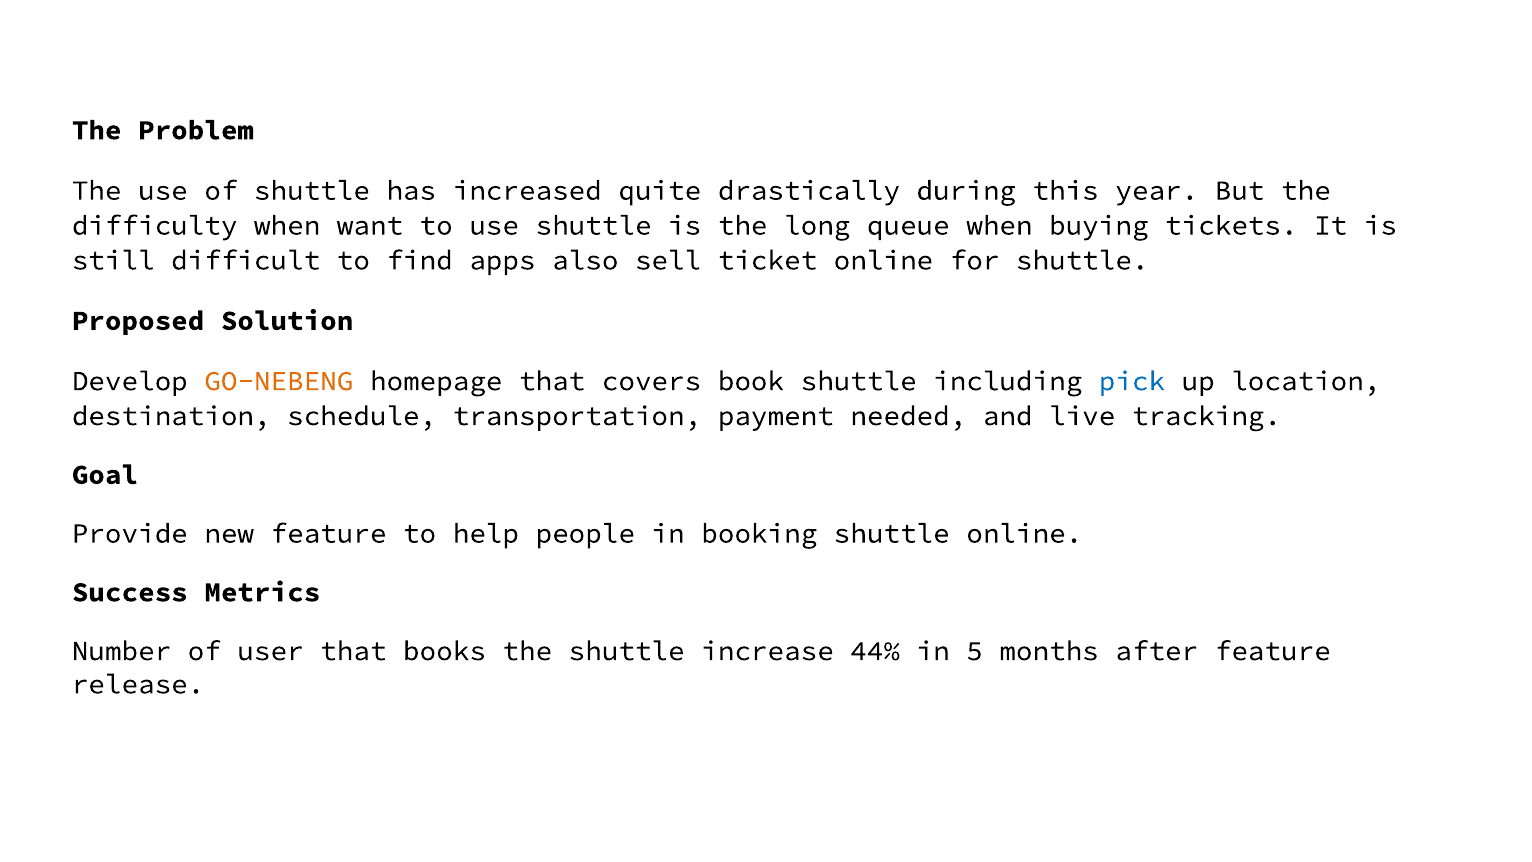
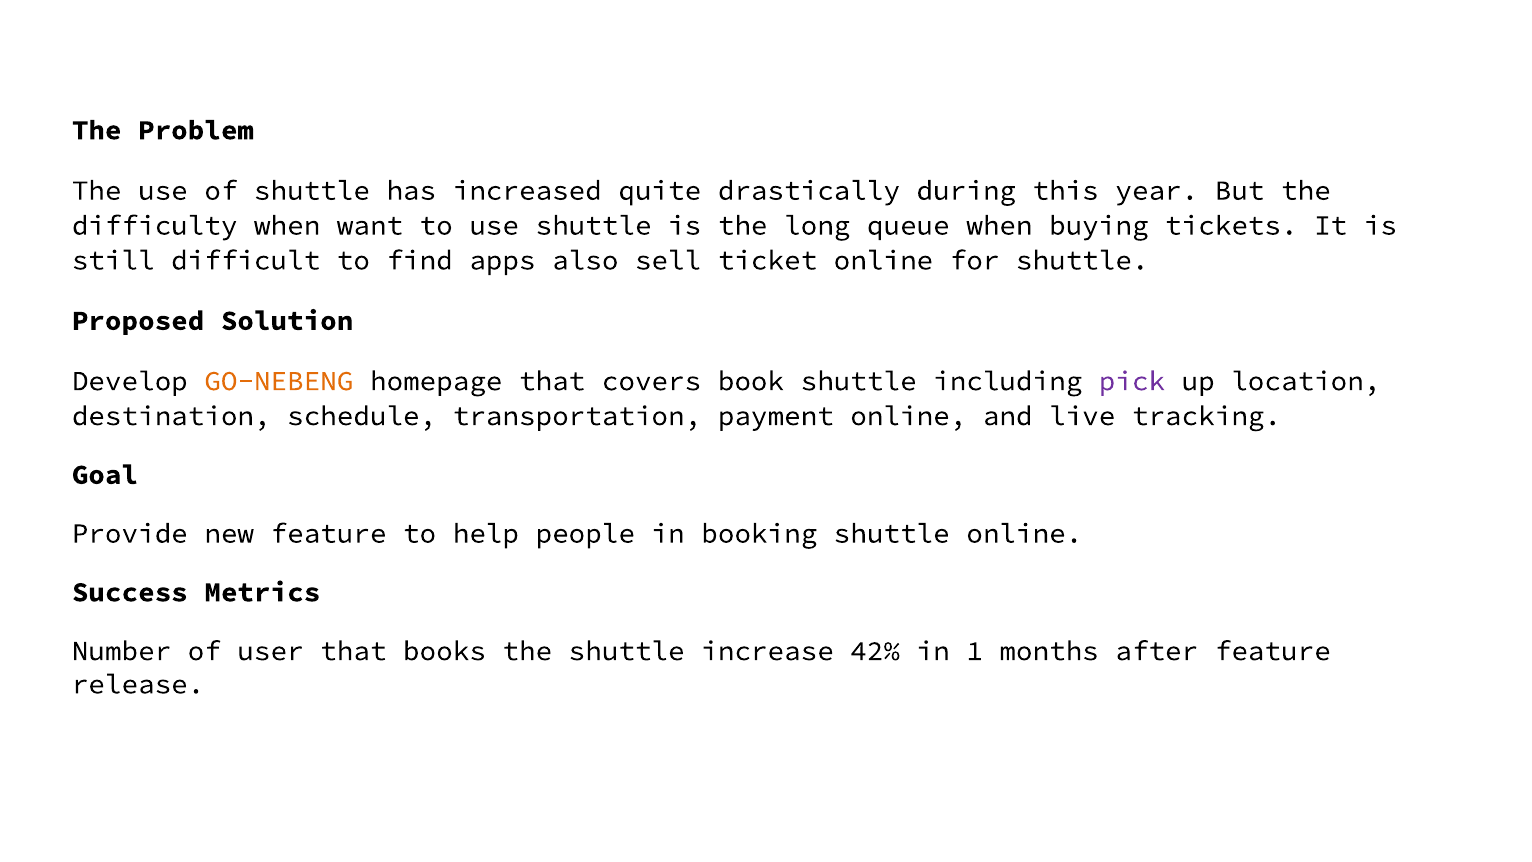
pick colour: blue -> purple
payment needed: needed -> online
44%: 44% -> 42%
5: 5 -> 1
